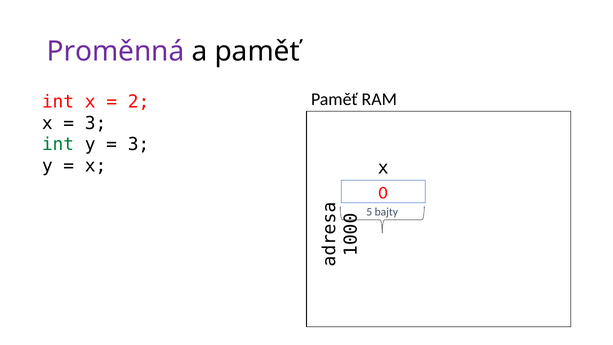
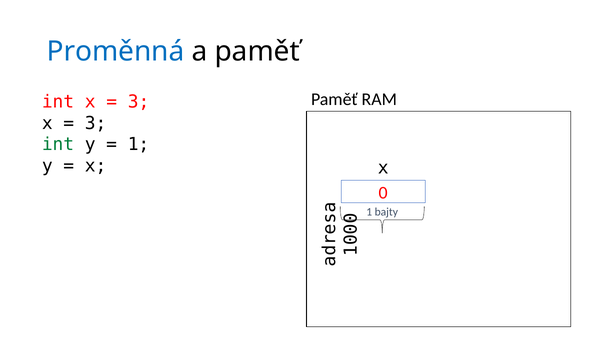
Proměnná colour: purple -> blue
2 at (139, 102): 2 -> 3
3 at (139, 145): 3 -> 1
0 5: 5 -> 1
